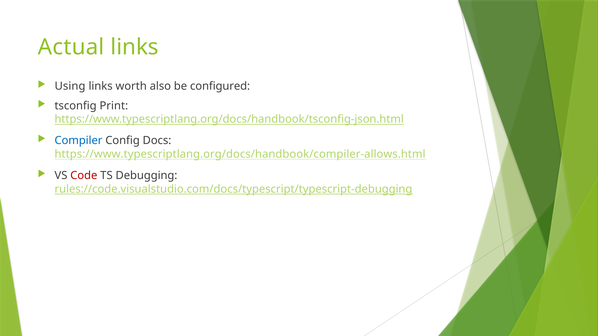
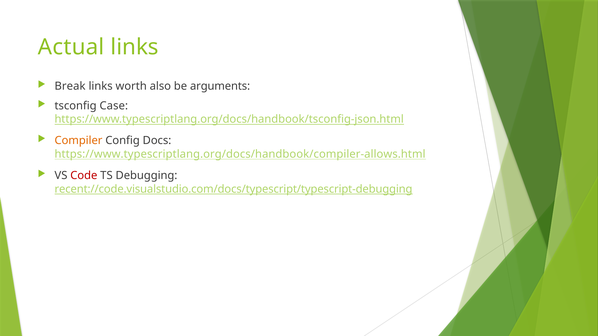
Using: Using -> Break
configured: configured -> arguments
Print: Print -> Case
Compiler colour: blue -> orange
rules://code.visualstudio.com/docs/typescript/typescript-debugging: rules://code.visualstudio.com/docs/typescript/typescript-debugging -> recent://code.visualstudio.com/docs/typescript/typescript-debugging
